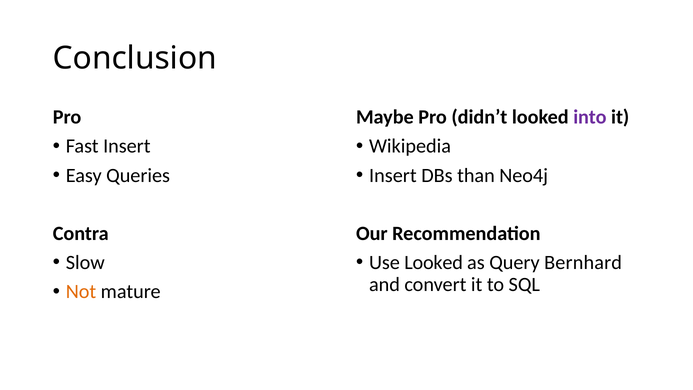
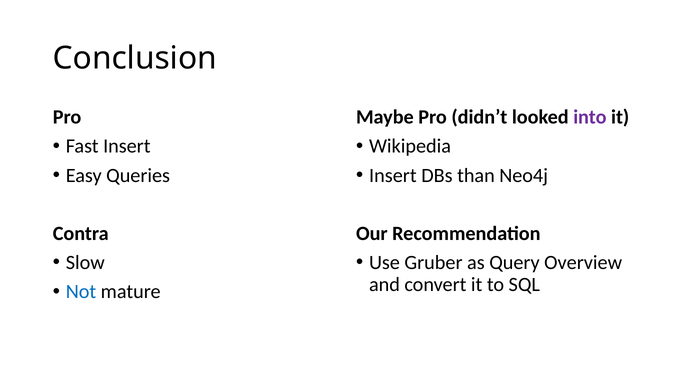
Use Looked: Looked -> Gruber
Bernhard: Bernhard -> Overview
Not colour: orange -> blue
